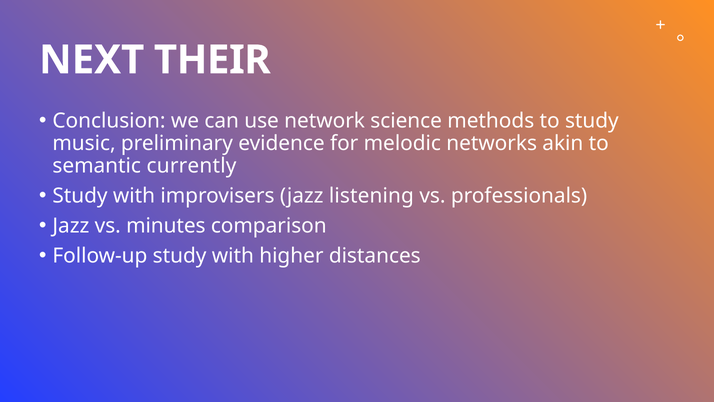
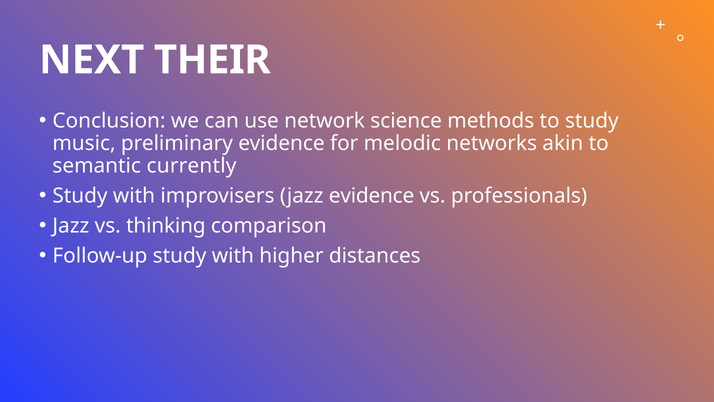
jazz listening: listening -> evidence
minutes: minutes -> thinking
